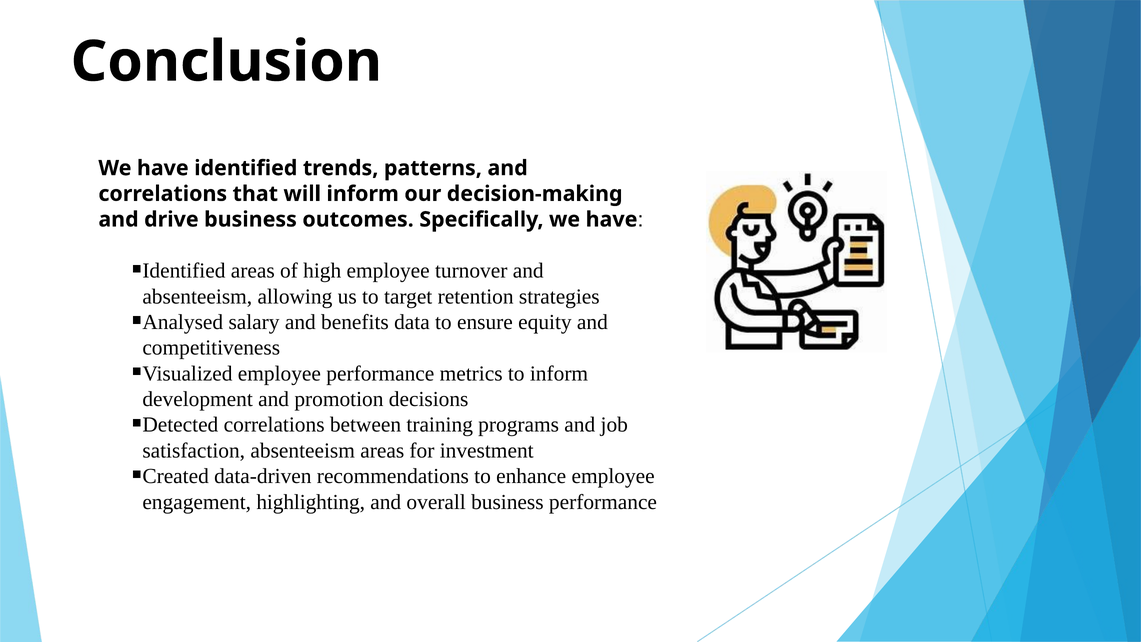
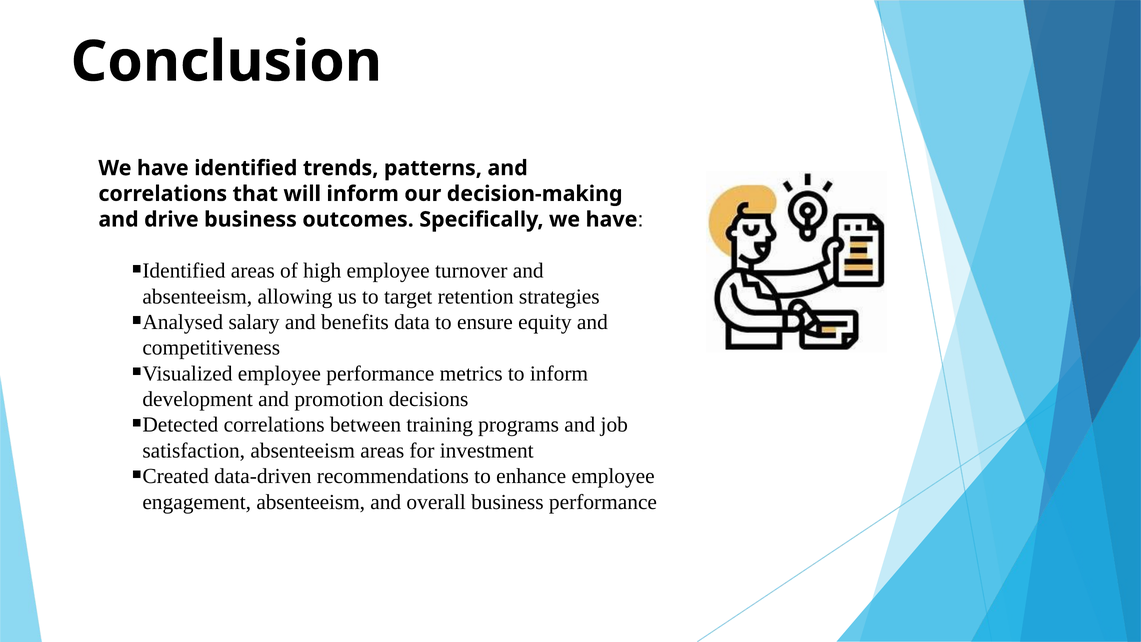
engagement highlighting: highlighting -> absenteeism
